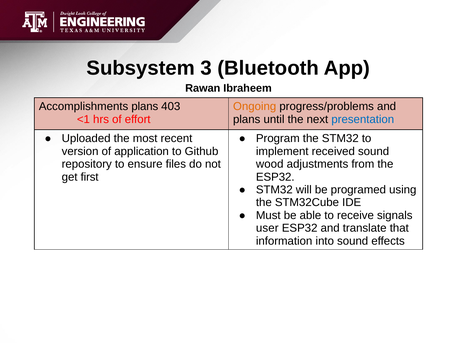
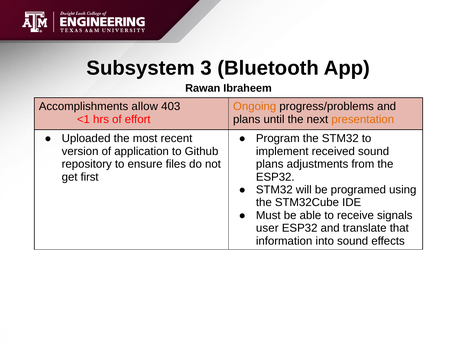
Accomplishments plans: plans -> allow
presentation colour: blue -> orange
wood at (270, 164): wood -> plans
